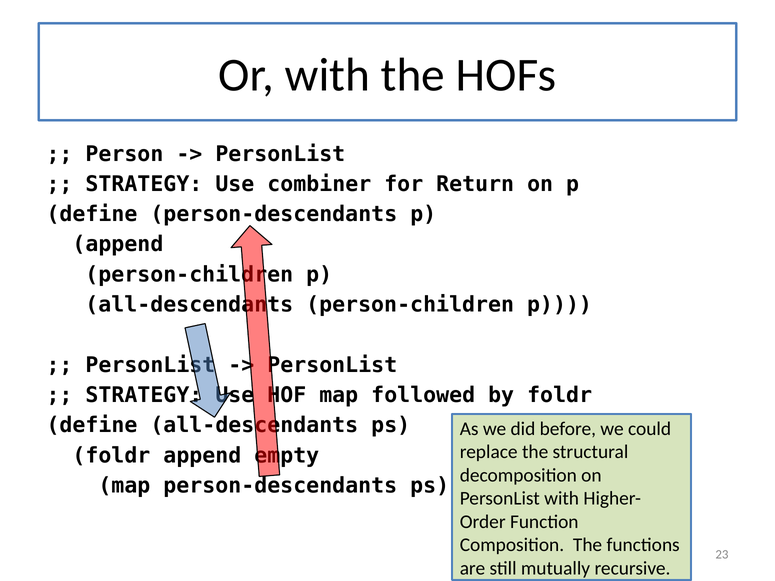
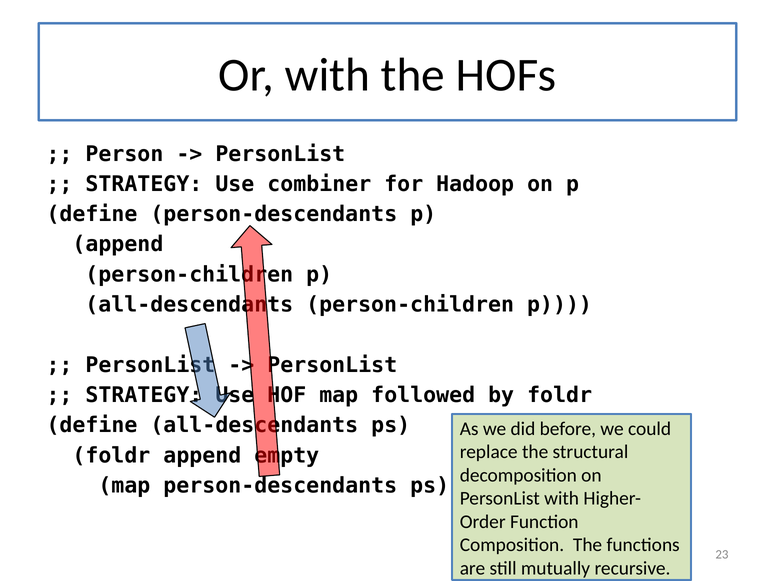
Return: Return -> Hadoop
